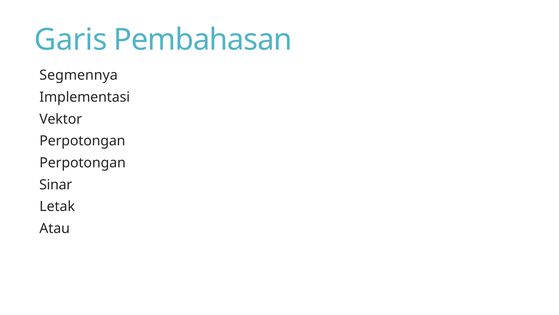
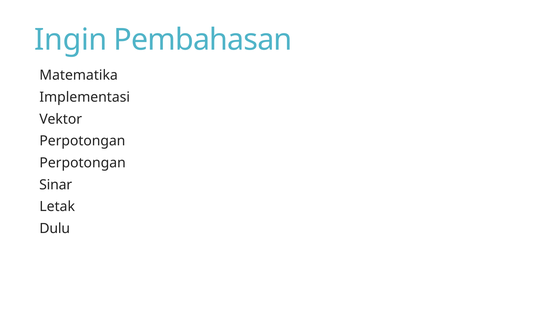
Garis: Garis -> Ingin
Segmennya: Segmennya -> Matematika
Atau: Atau -> Dulu
